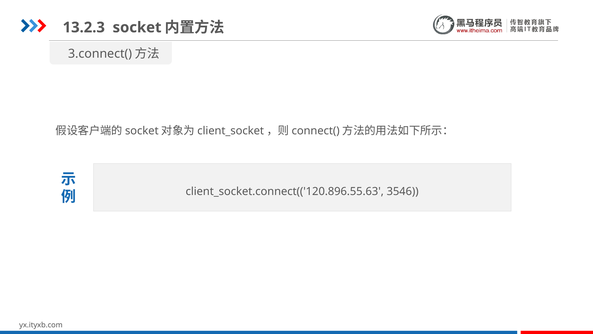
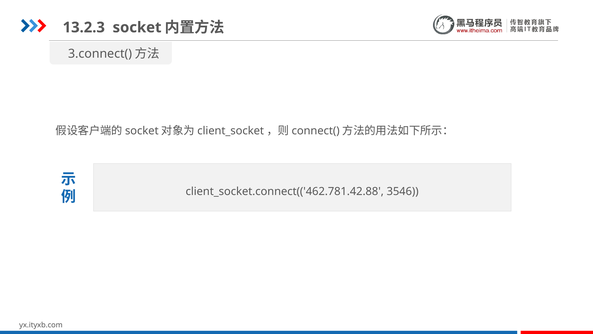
client_socket.connect(('120.896.55.63: client_socket.connect(('120.896.55.63 -> client_socket.connect(('462.781.42.88
